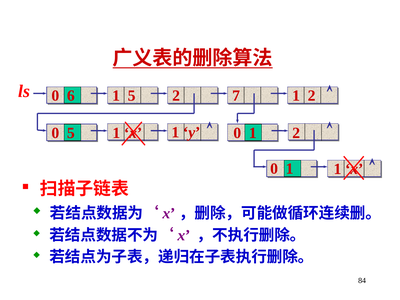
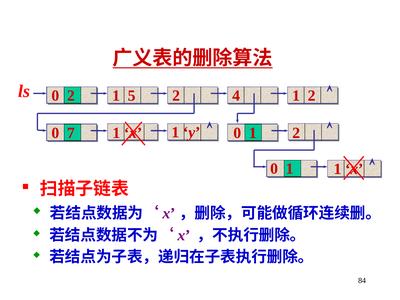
0 6: 6 -> 2
7: 7 -> 4
0 5: 5 -> 7
